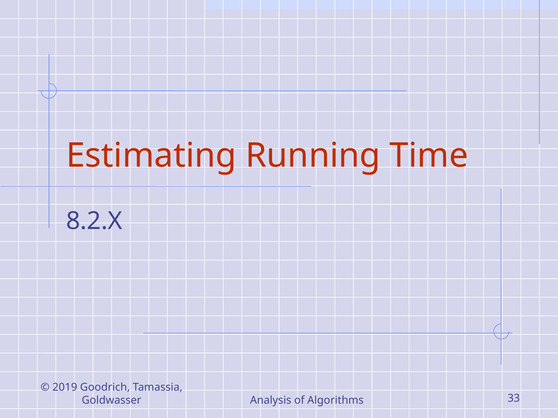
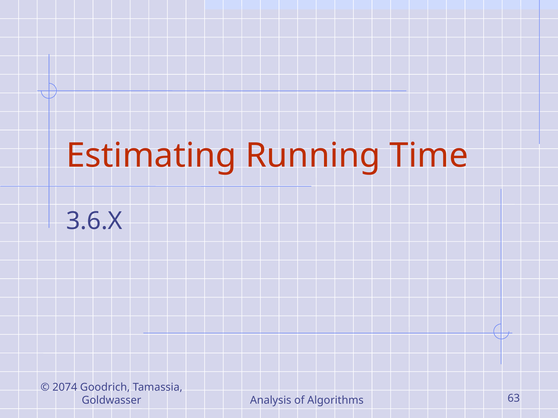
8.2.X: 8.2.X -> 3.6.X
2019: 2019 -> 2074
33: 33 -> 63
